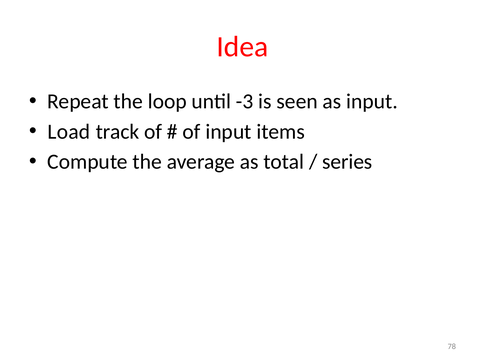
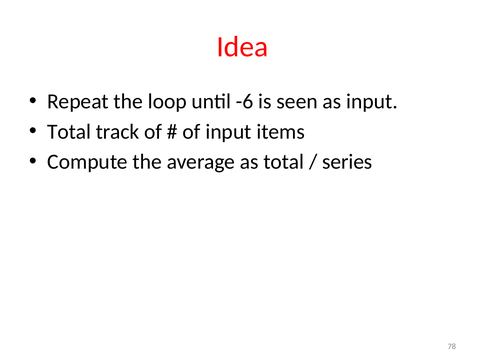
-3: -3 -> -6
Load at (69, 132): Load -> Total
